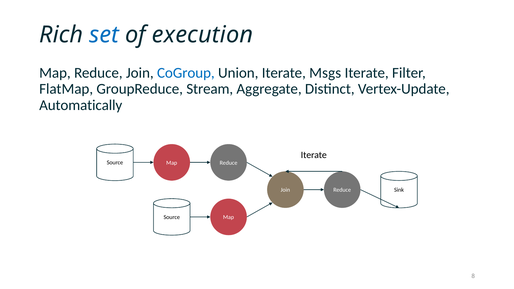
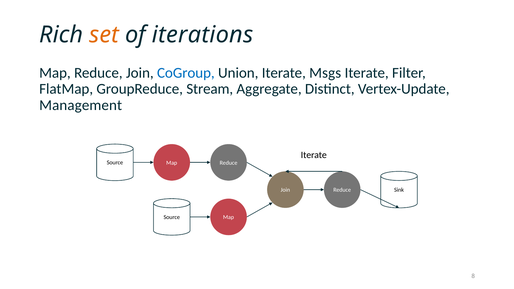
set colour: blue -> orange
execution: execution -> iterations
Automatically: Automatically -> Management
